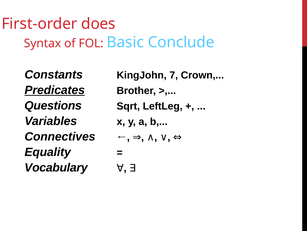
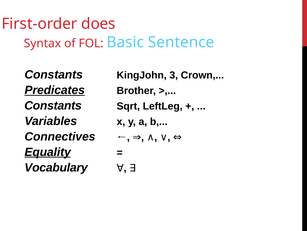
Conclude: Conclude -> Sentence
7: 7 -> 3
Questions at (53, 105): Questions -> Constants
Equality underline: none -> present
